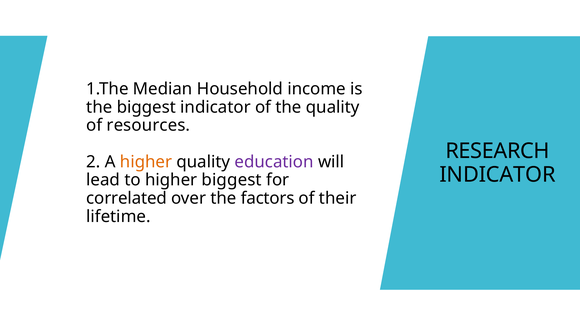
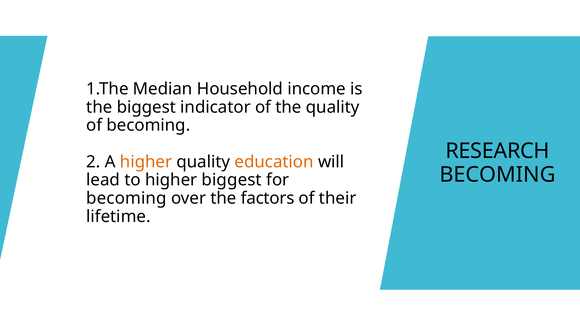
of resources: resources -> becoming
education colour: purple -> orange
INDICATOR at (498, 175): INDICATOR -> BECOMING
correlated at (127, 198): correlated -> becoming
